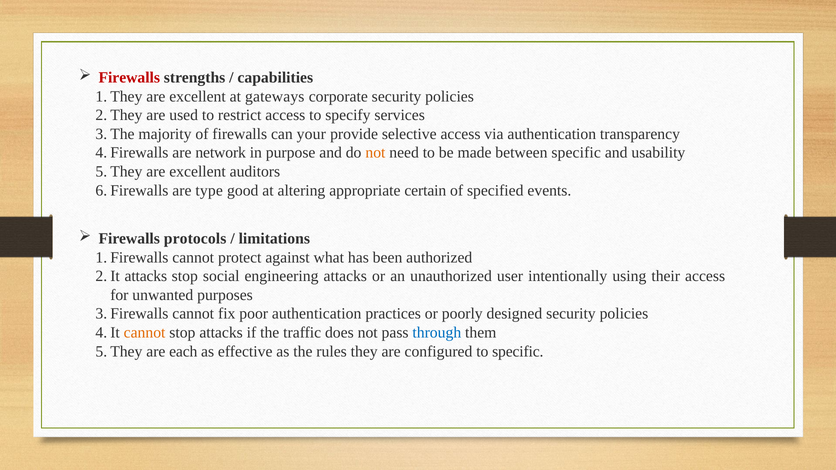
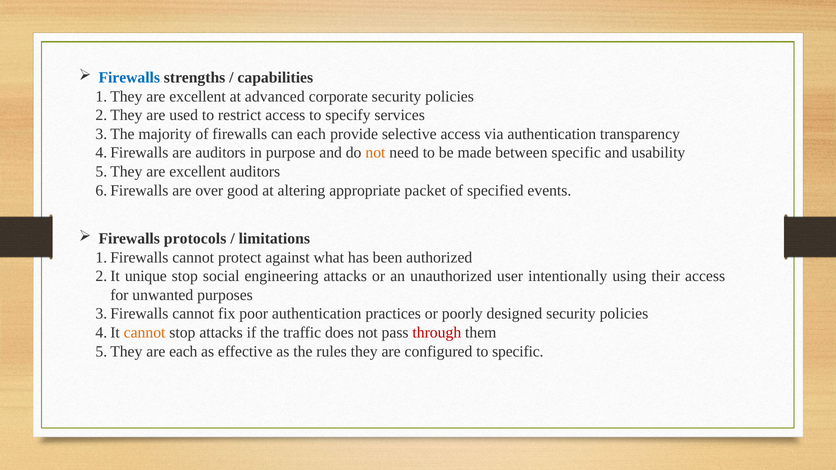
Firewalls at (129, 78) colour: red -> blue
gateways: gateways -> advanced
can your: your -> each
are network: network -> auditors
type: type -> over
certain: certain -> packet
attacks at (146, 276): attacks -> unique
through colour: blue -> red
